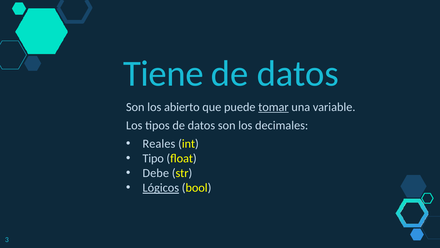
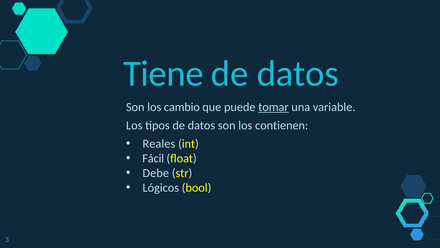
abierto: abierto -> cambio
decimales: decimales -> contienen
Tipo: Tipo -> Fácil
Lógicos underline: present -> none
